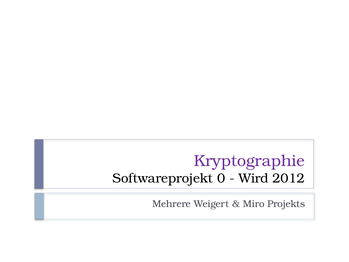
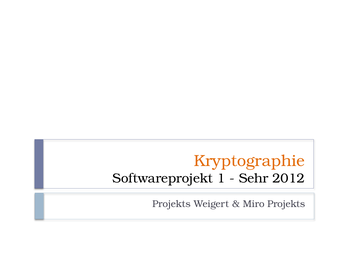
Kryptographie colour: purple -> orange
0: 0 -> 1
Wird: Wird -> Sehr
Mehrere at (172, 204): Mehrere -> Projekts
